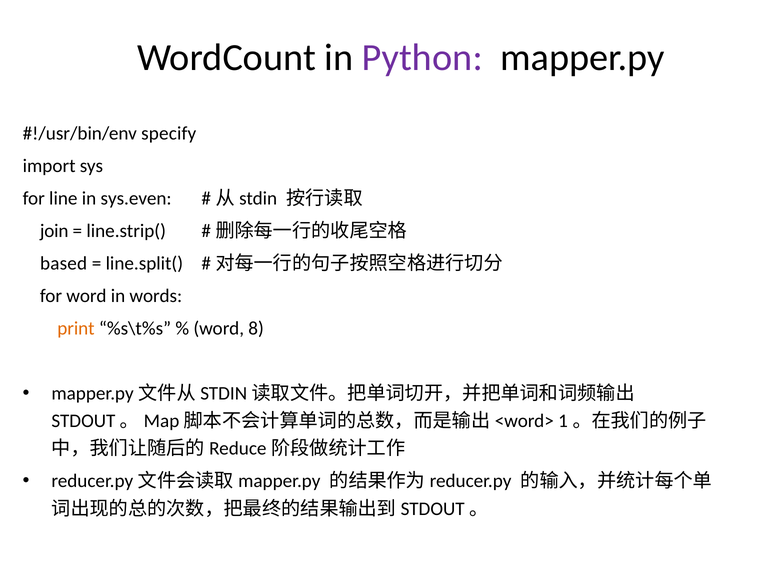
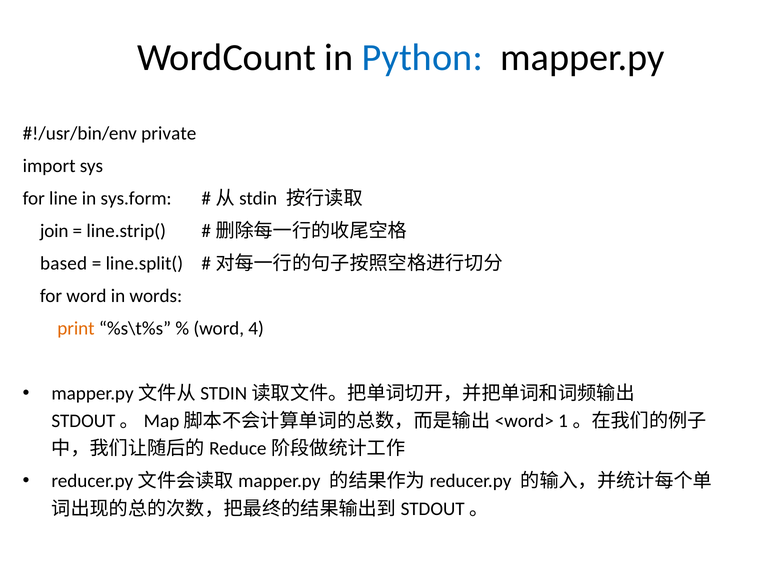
Python colour: purple -> blue
specify: specify -> private
sys.even: sys.even -> sys.form
8: 8 -> 4
